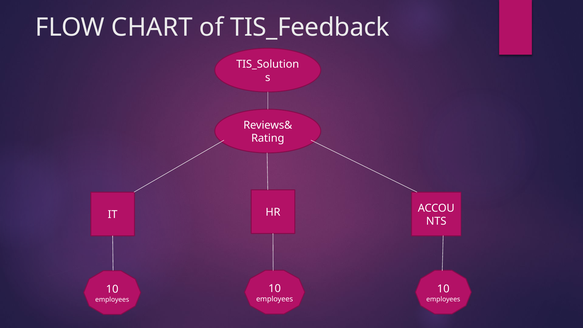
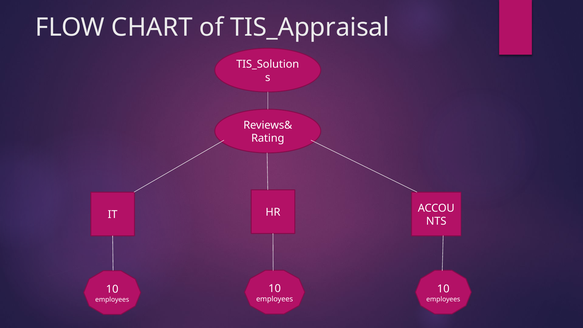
TIS_Feedback: TIS_Feedback -> TIS_Appraisal
